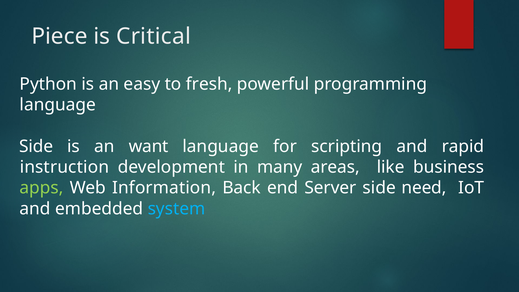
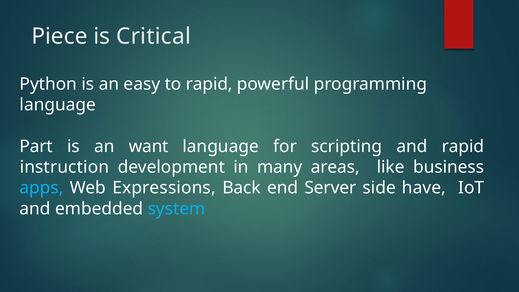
to fresh: fresh -> rapid
Side at (36, 146): Side -> Part
apps colour: light green -> light blue
Information: Information -> Expressions
need: need -> have
